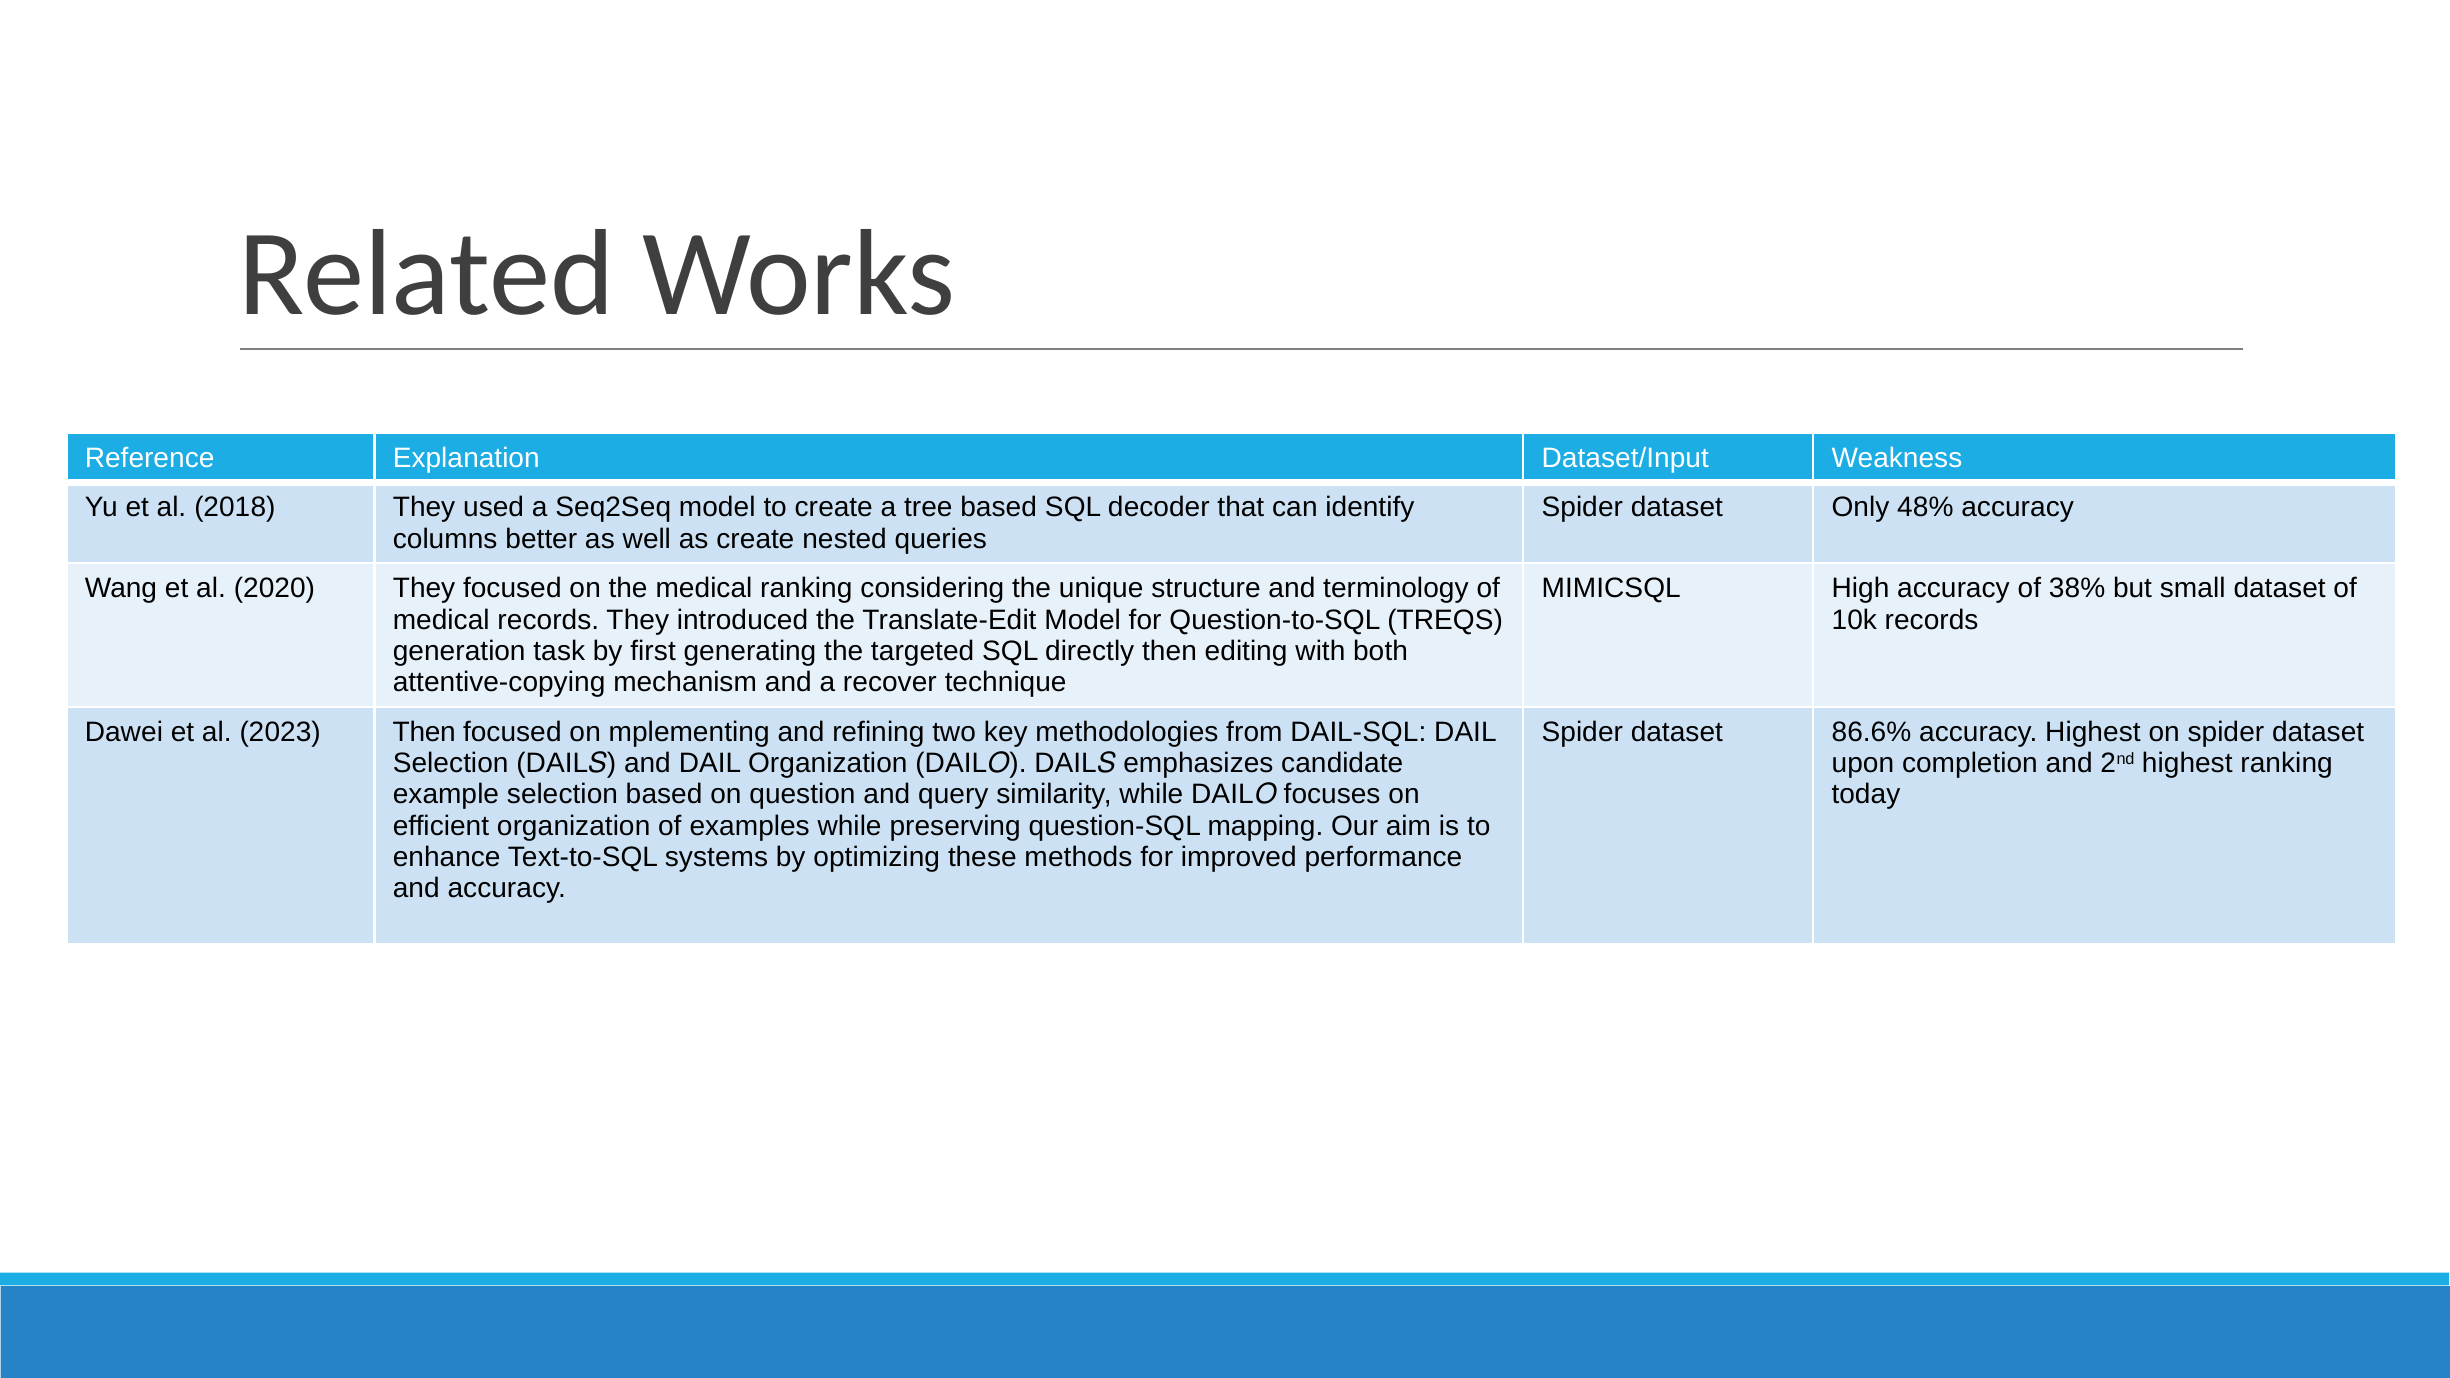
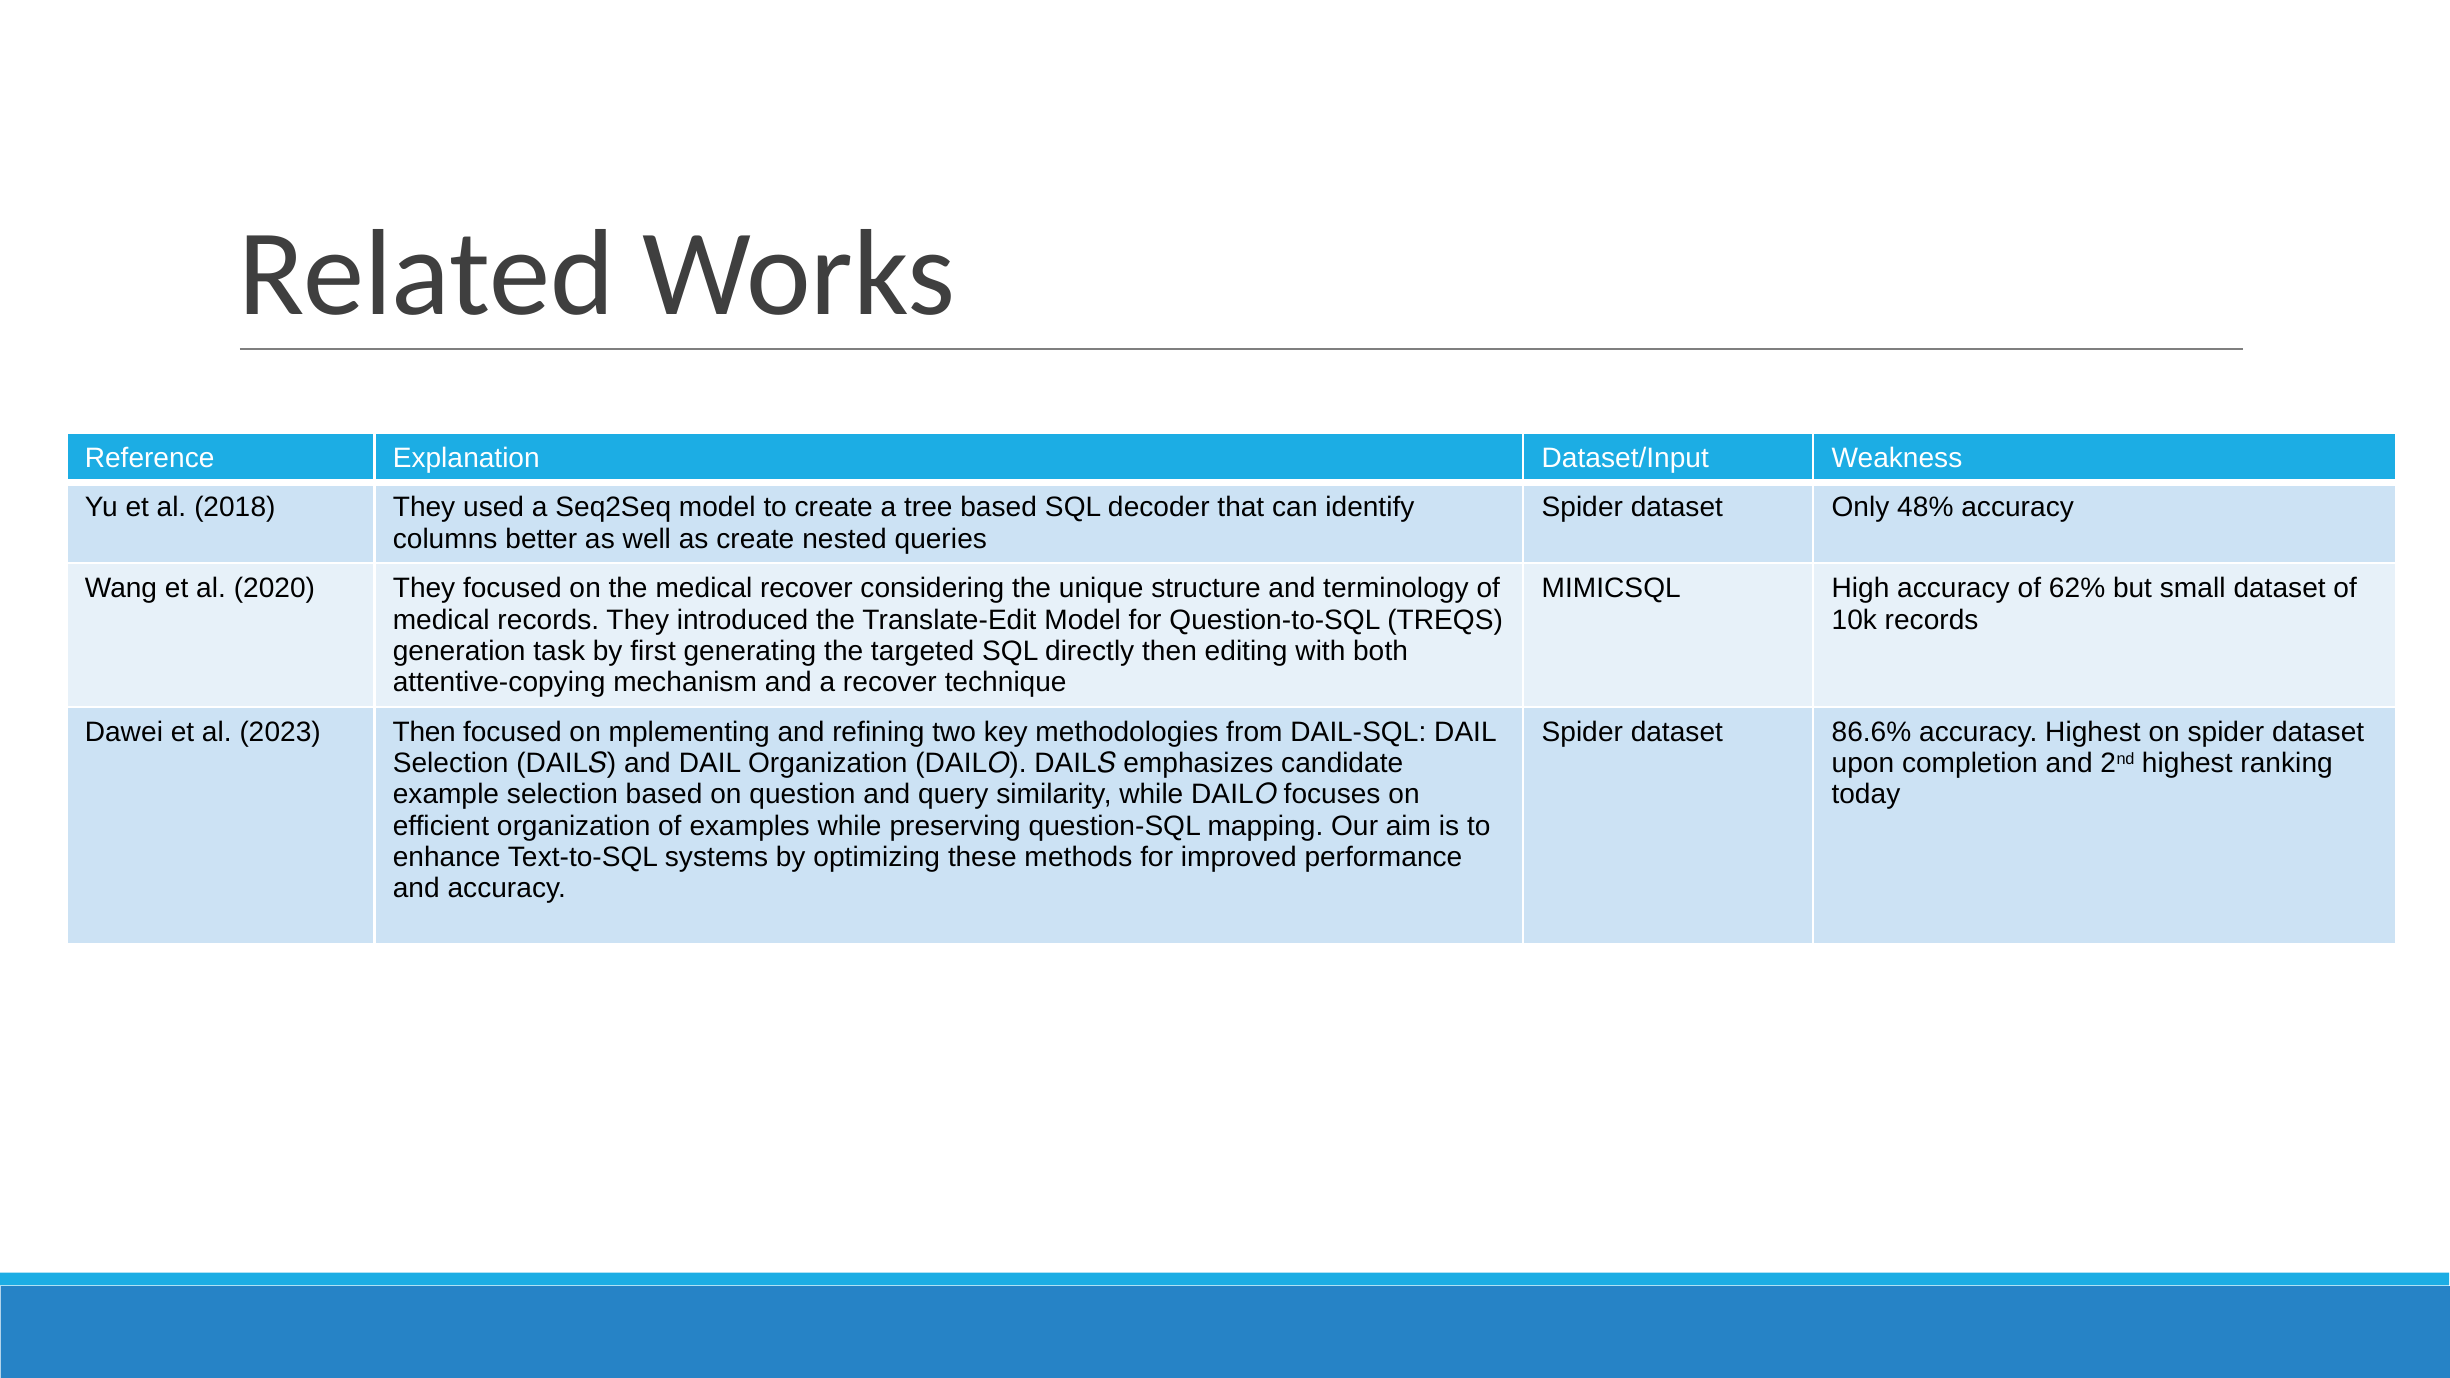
medical ranking: ranking -> recover
38%: 38% -> 62%
